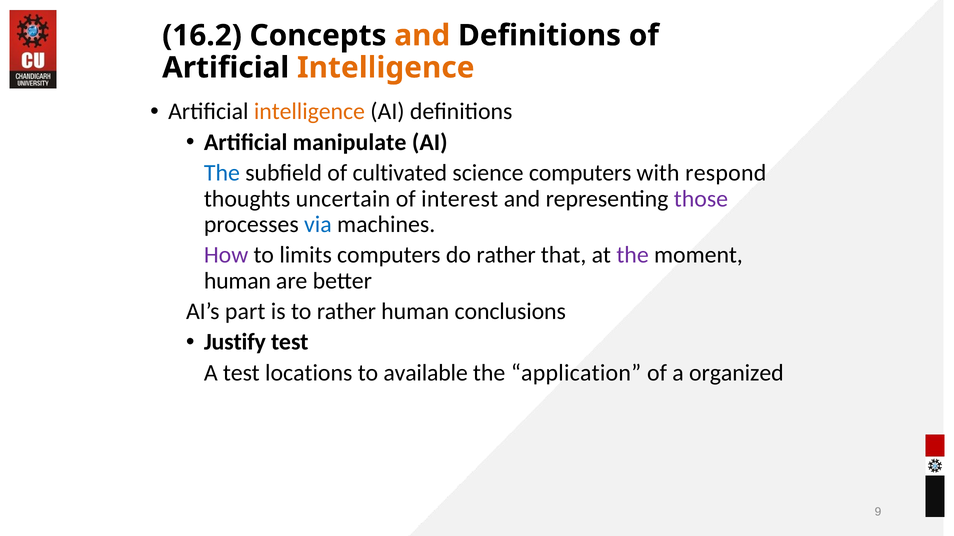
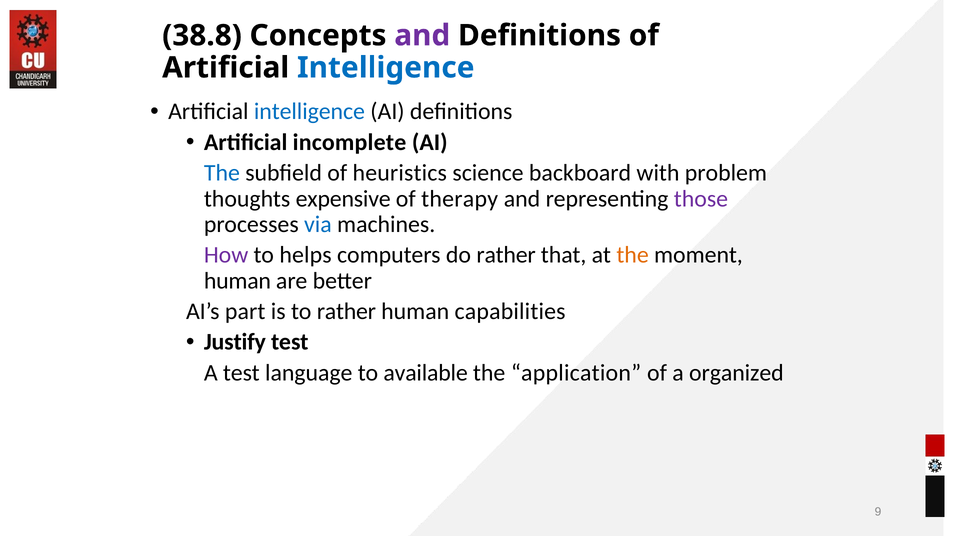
16.2: 16.2 -> 38.8
and at (422, 36) colour: orange -> purple
Intelligence at (386, 68) colour: orange -> blue
intelligence at (309, 112) colour: orange -> blue
manipulate: manipulate -> incomplete
cultivated: cultivated -> heuristics
science computers: computers -> backboard
respond: respond -> problem
uncertain: uncertain -> expensive
interest: interest -> therapy
limits: limits -> helps
the at (633, 255) colour: purple -> orange
conclusions: conclusions -> capabilities
locations: locations -> language
